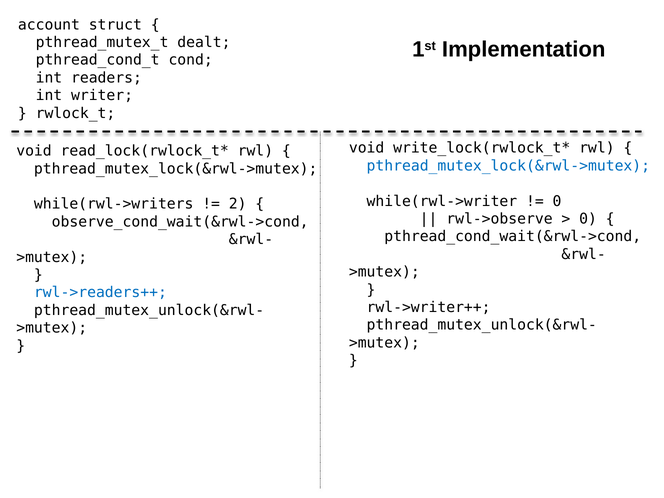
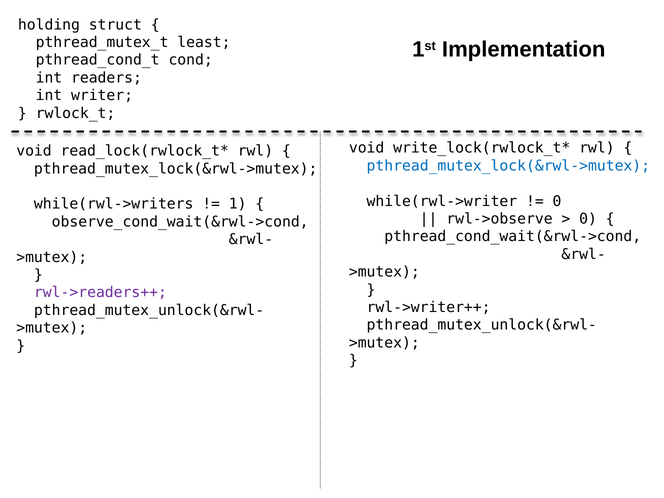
account: account -> holding
dealt: dealt -> least
2: 2 -> 1
rwl->readers++ colour: blue -> purple
